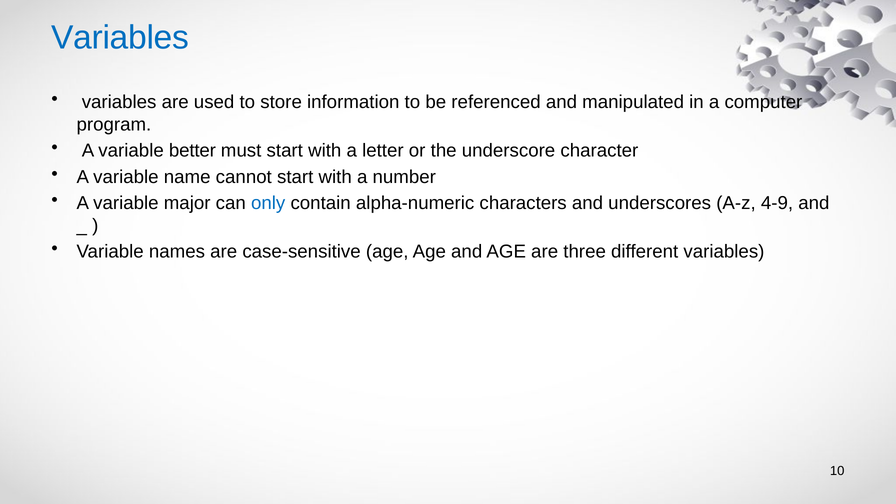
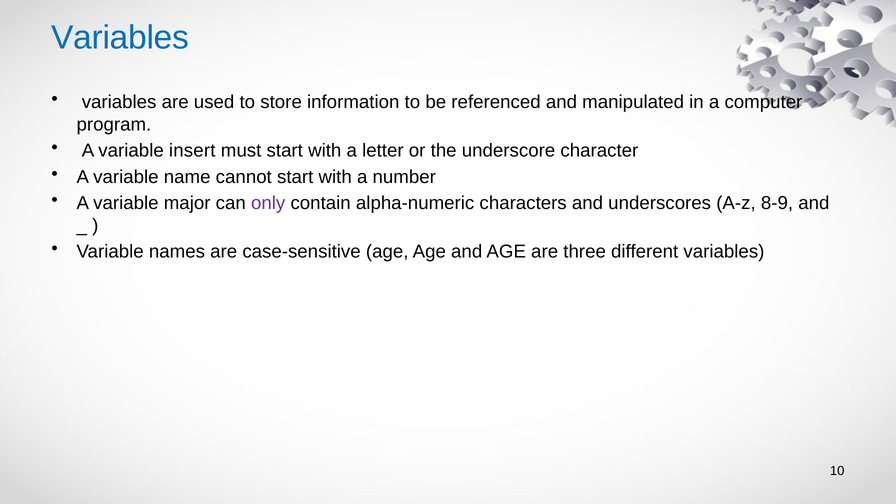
better: better -> insert
only colour: blue -> purple
4-9: 4-9 -> 8-9
